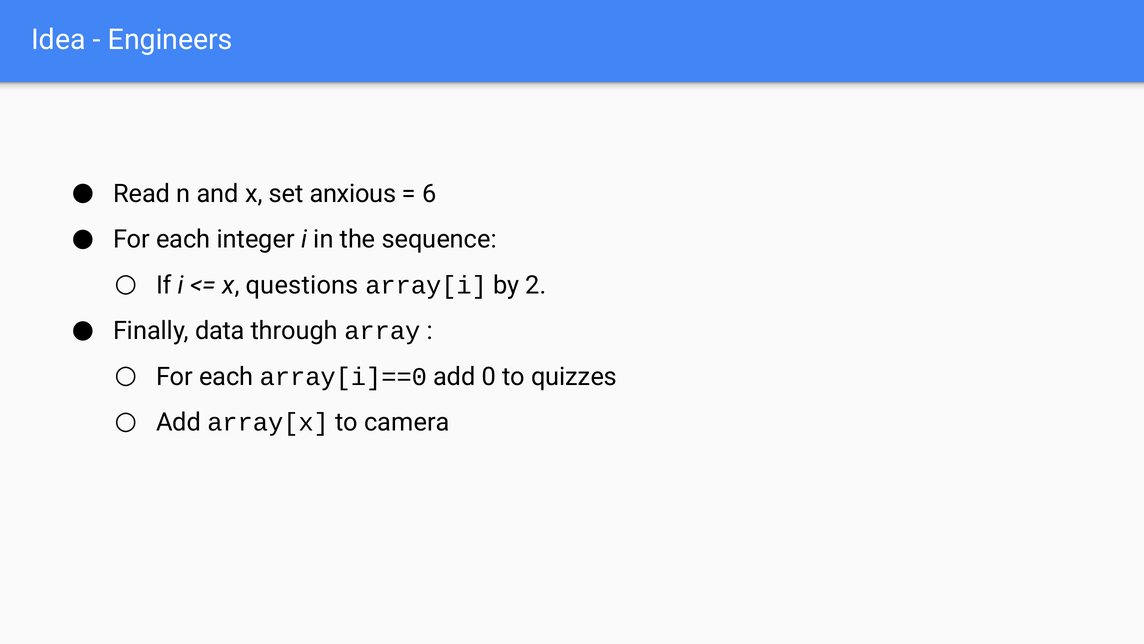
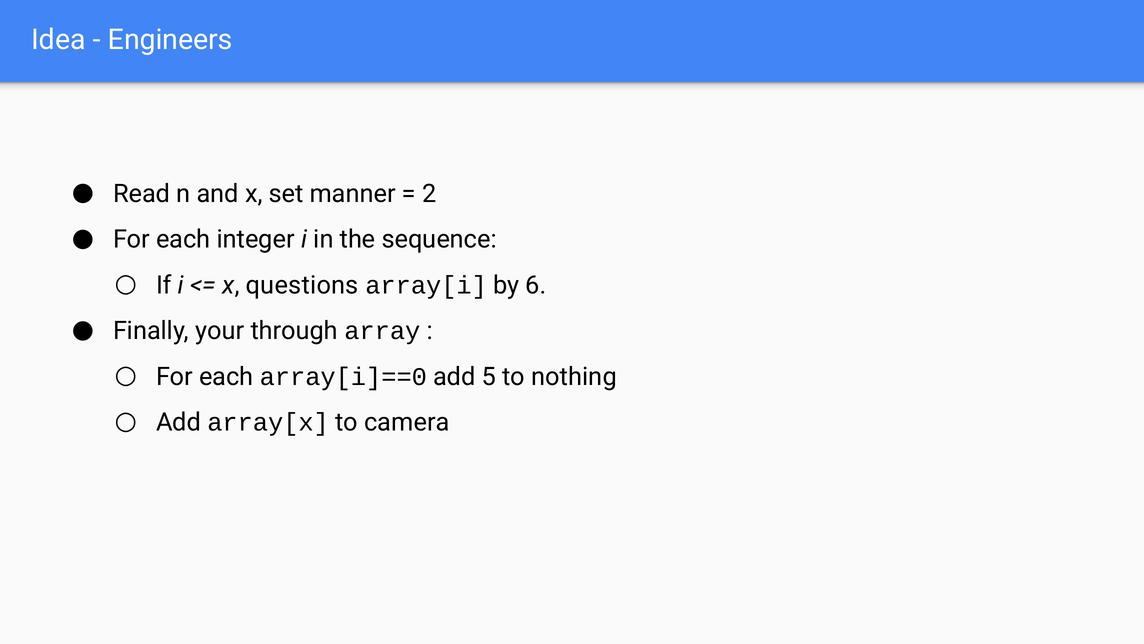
anxious: anxious -> manner
6: 6 -> 2
2: 2 -> 6
data: data -> your
0: 0 -> 5
quizzes: quizzes -> nothing
